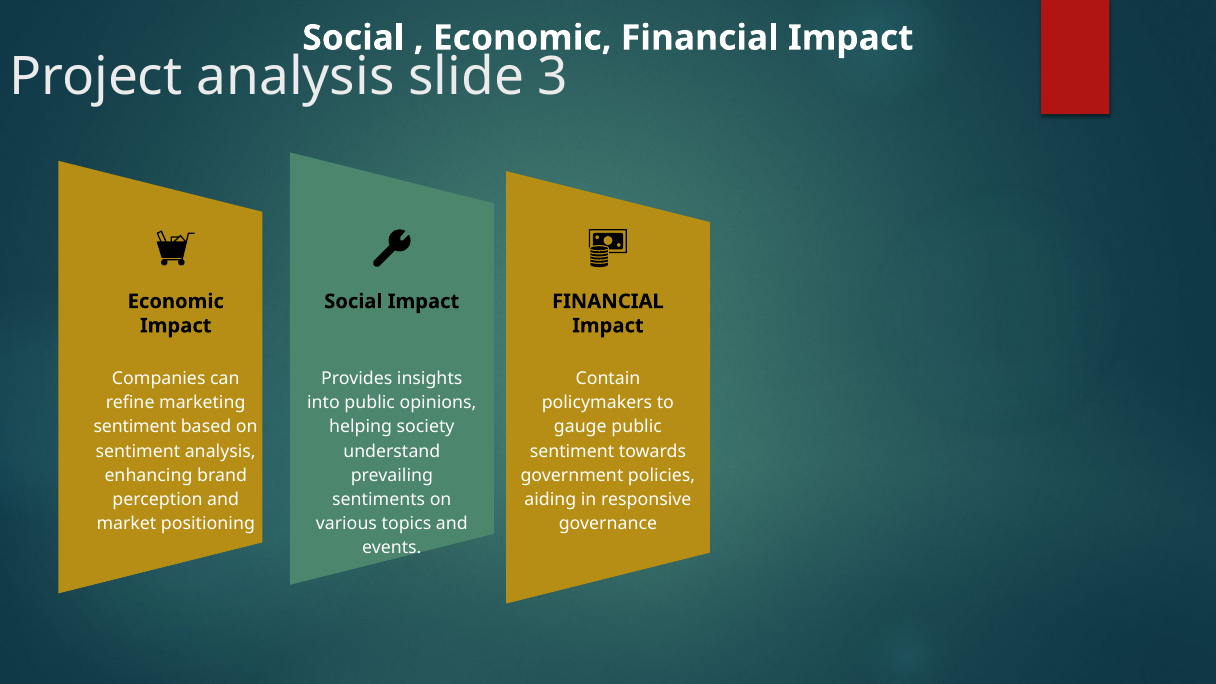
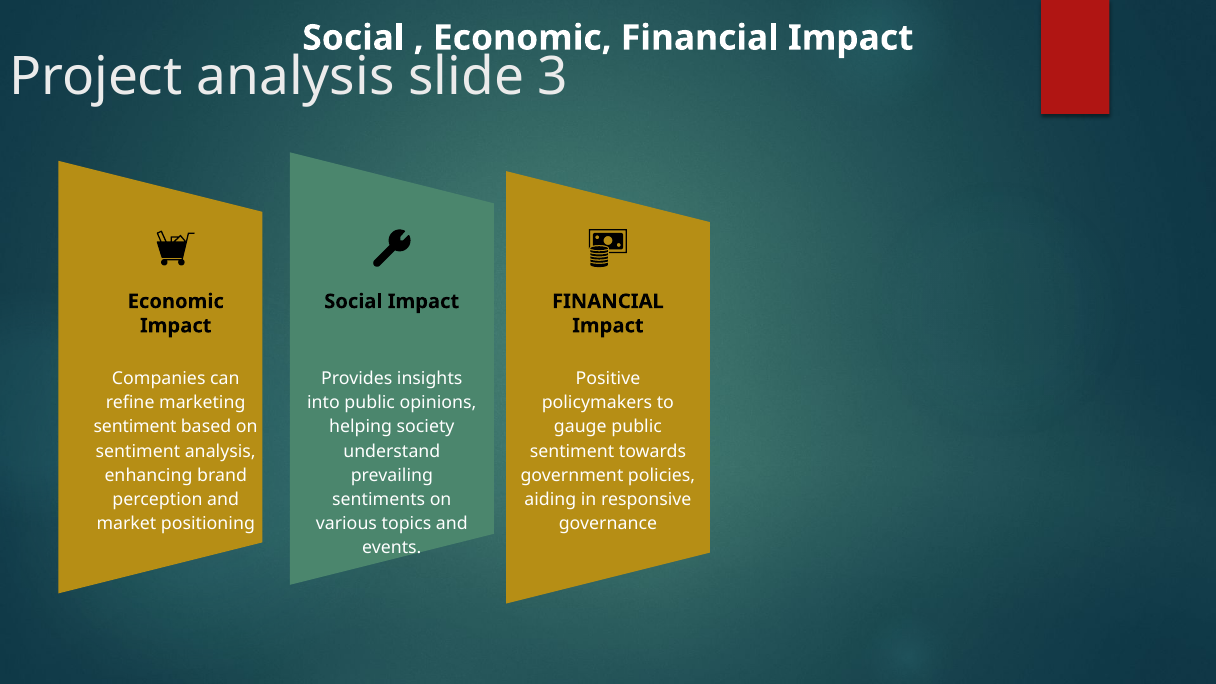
Contain: Contain -> Positive
